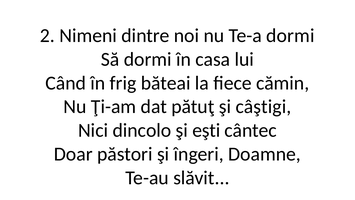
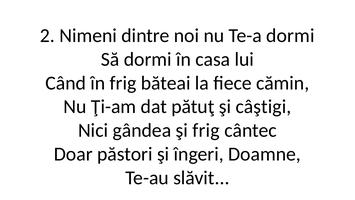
dincolo: dincolo -> gândea
şi eşti: eşti -> frig
